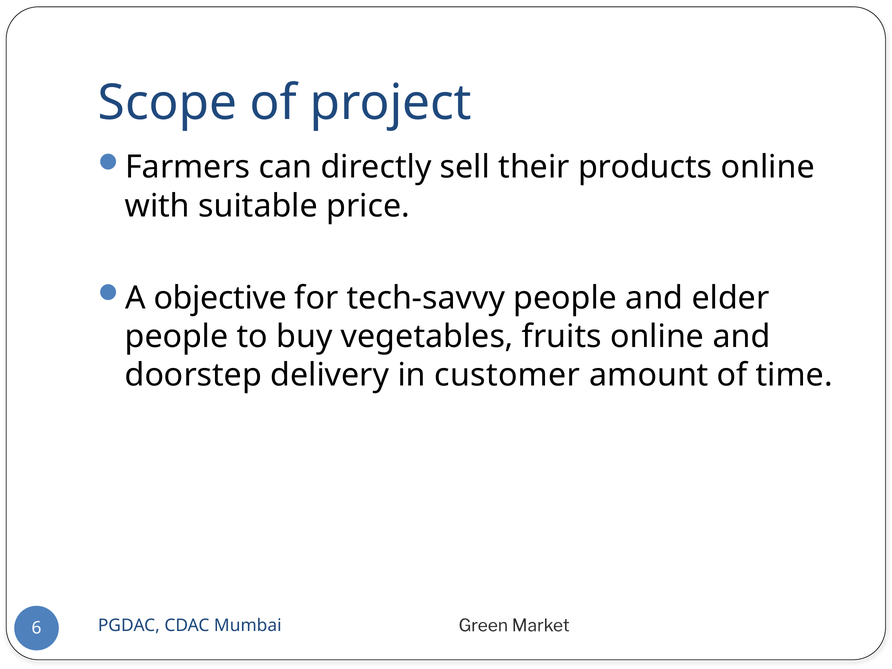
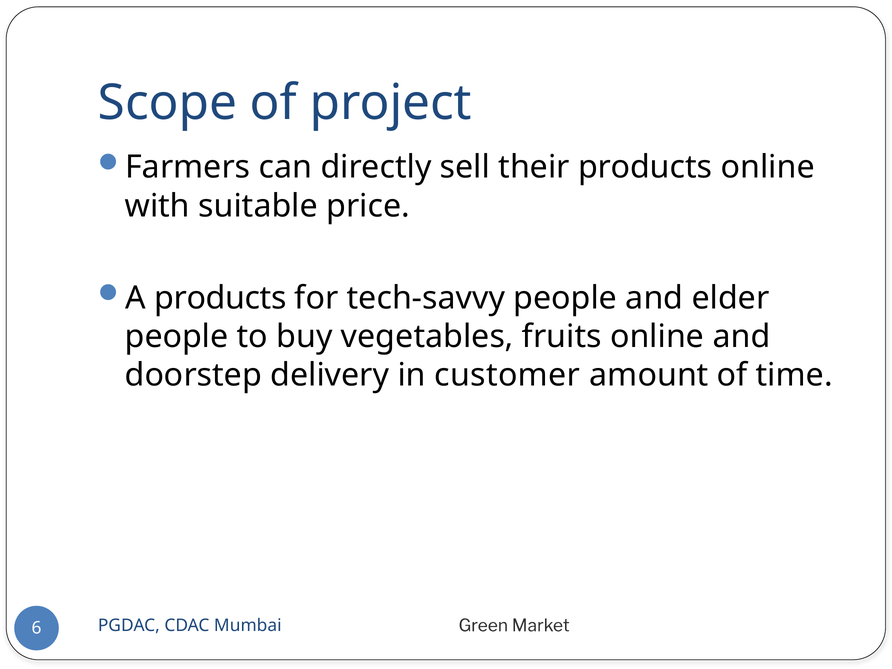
A objective: objective -> products
